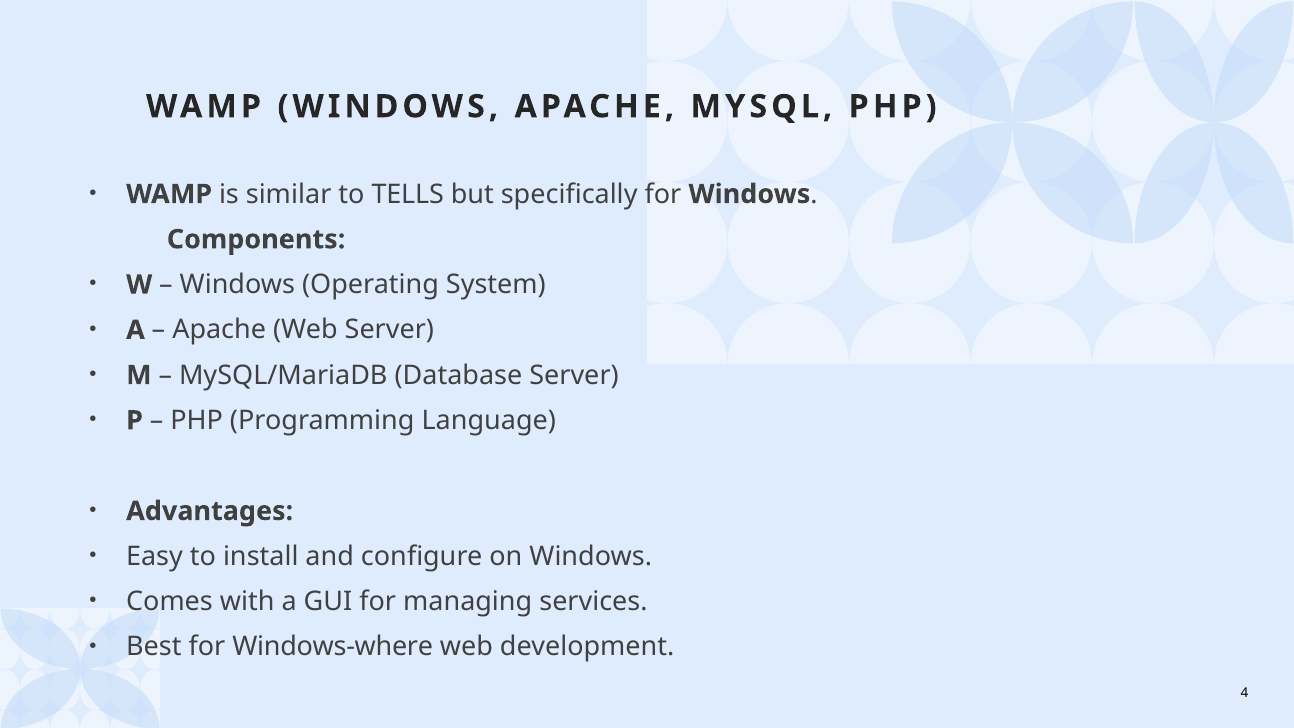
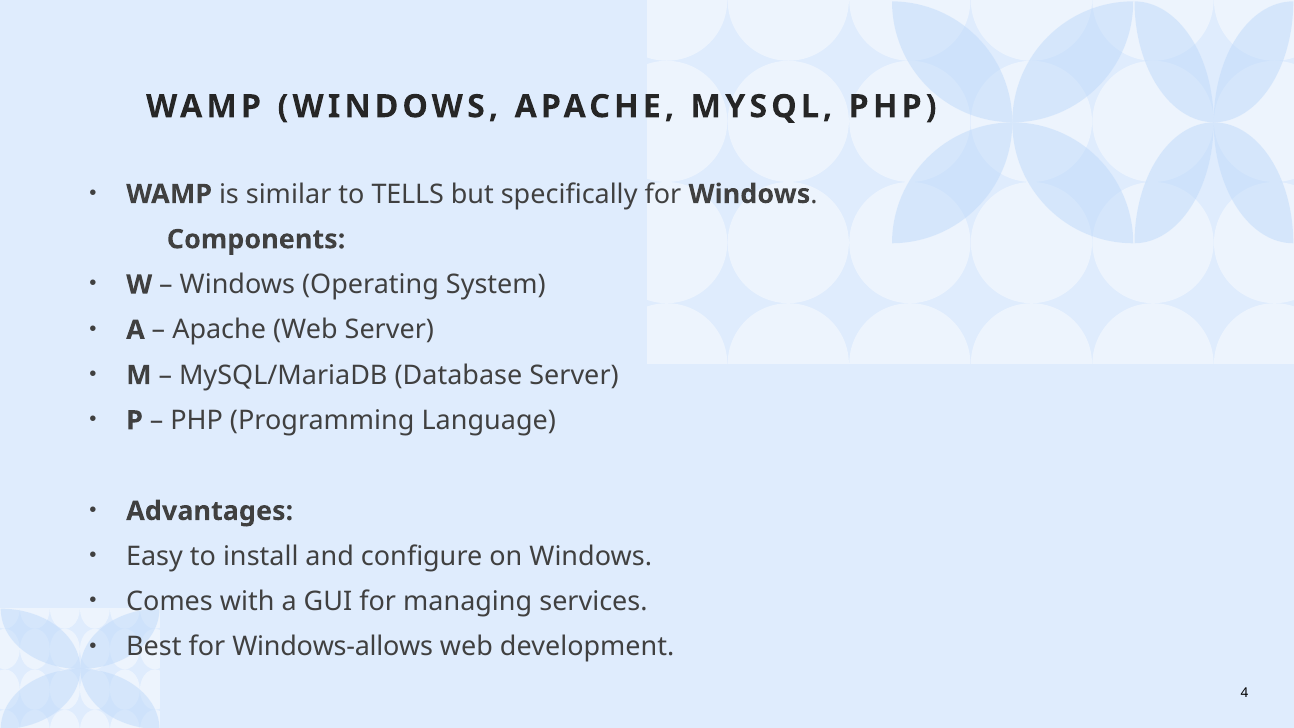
Windows-where: Windows-where -> Windows-allows
